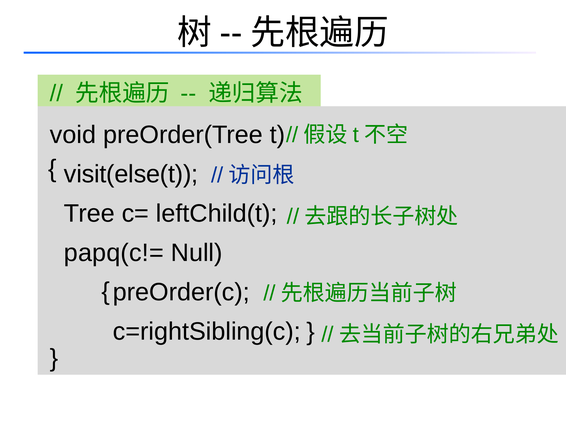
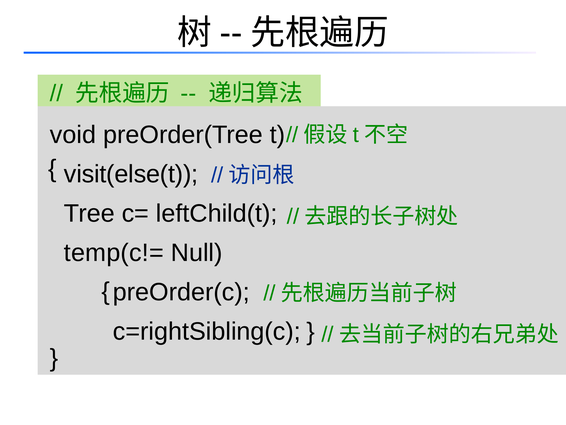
papq(c!=: papq(c!= -> temp(c!=
